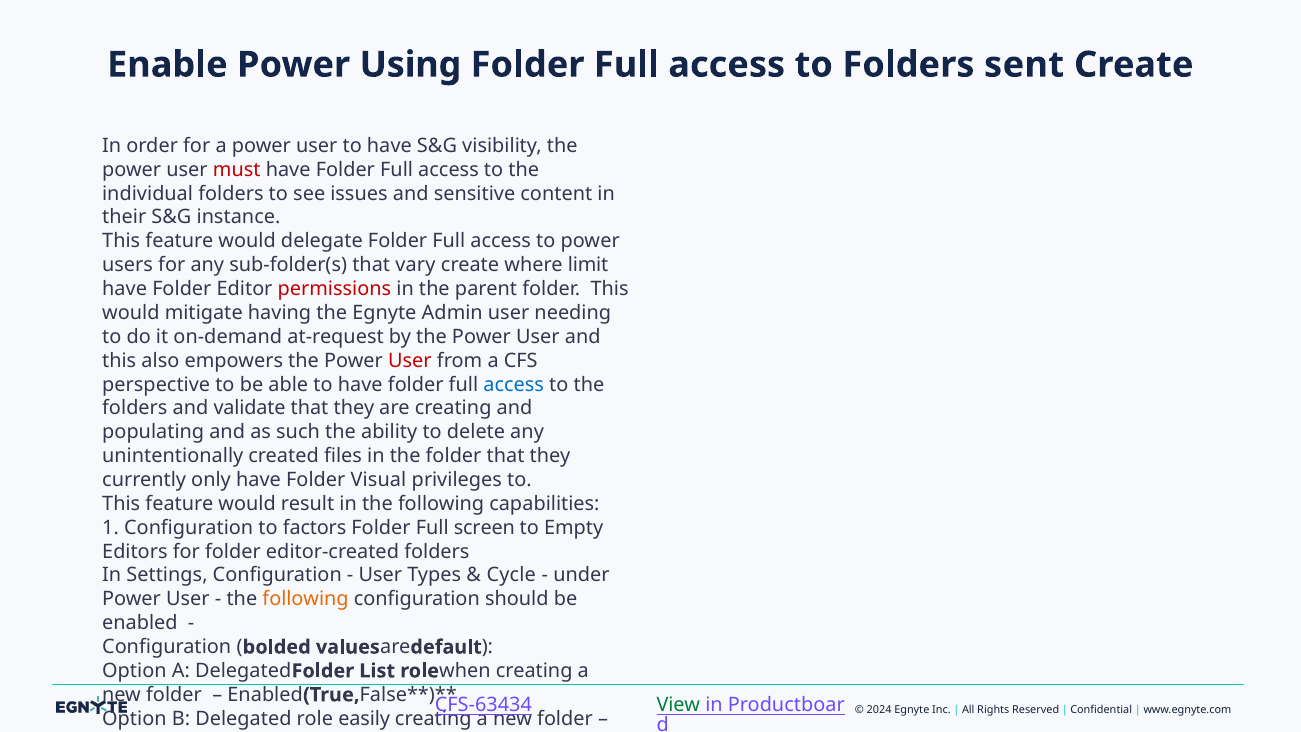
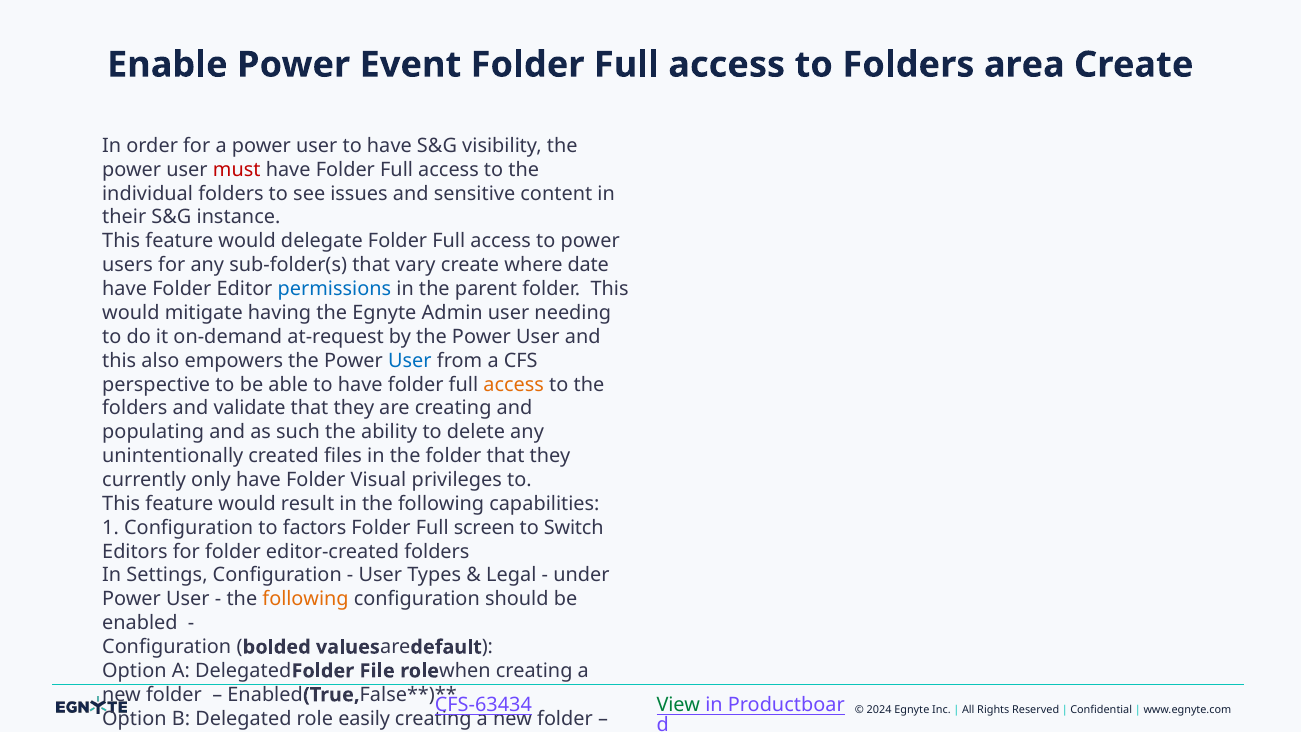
Using: Using -> Event
sent: sent -> area
limit: limit -> date
permissions colour: red -> blue
User at (410, 360) colour: red -> blue
access at (514, 384) colour: blue -> orange
Empty: Empty -> Switch
Cycle: Cycle -> Legal
List: List -> File
